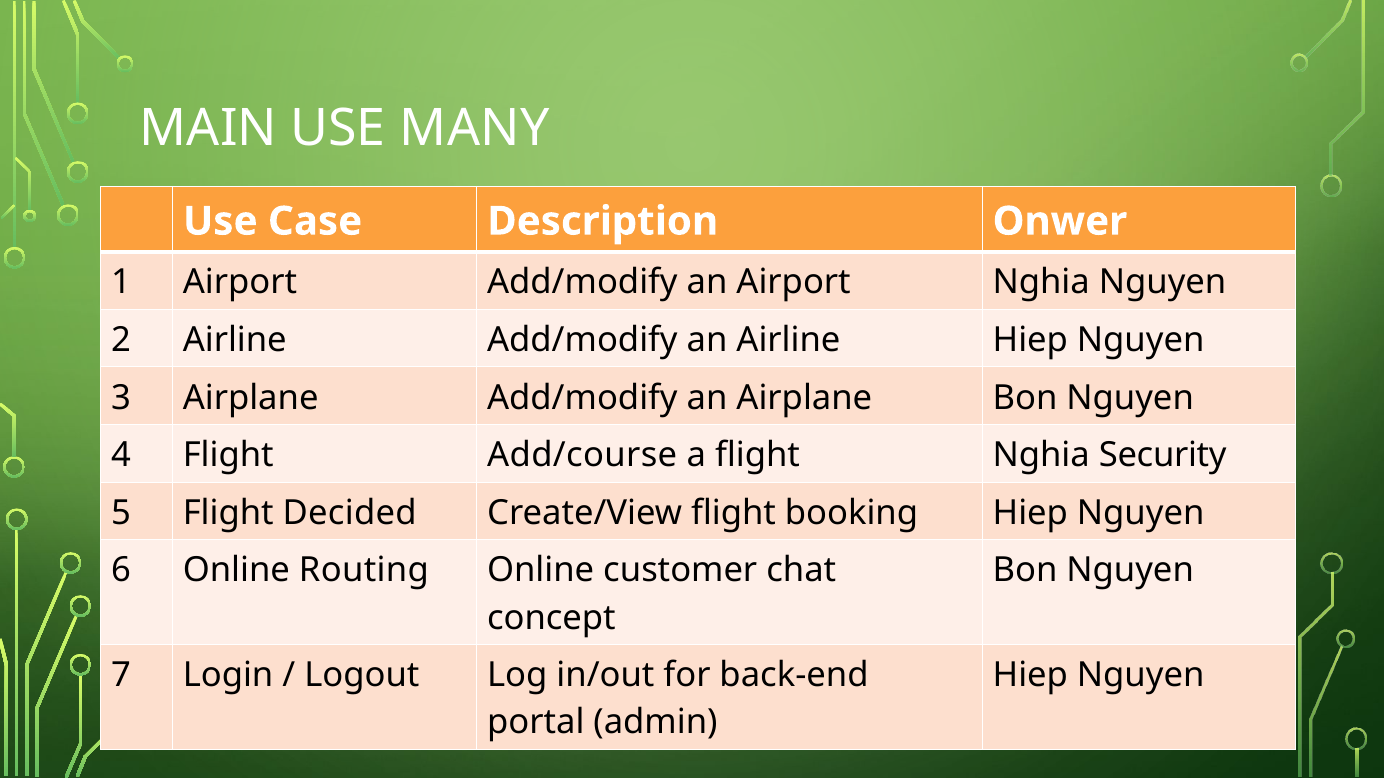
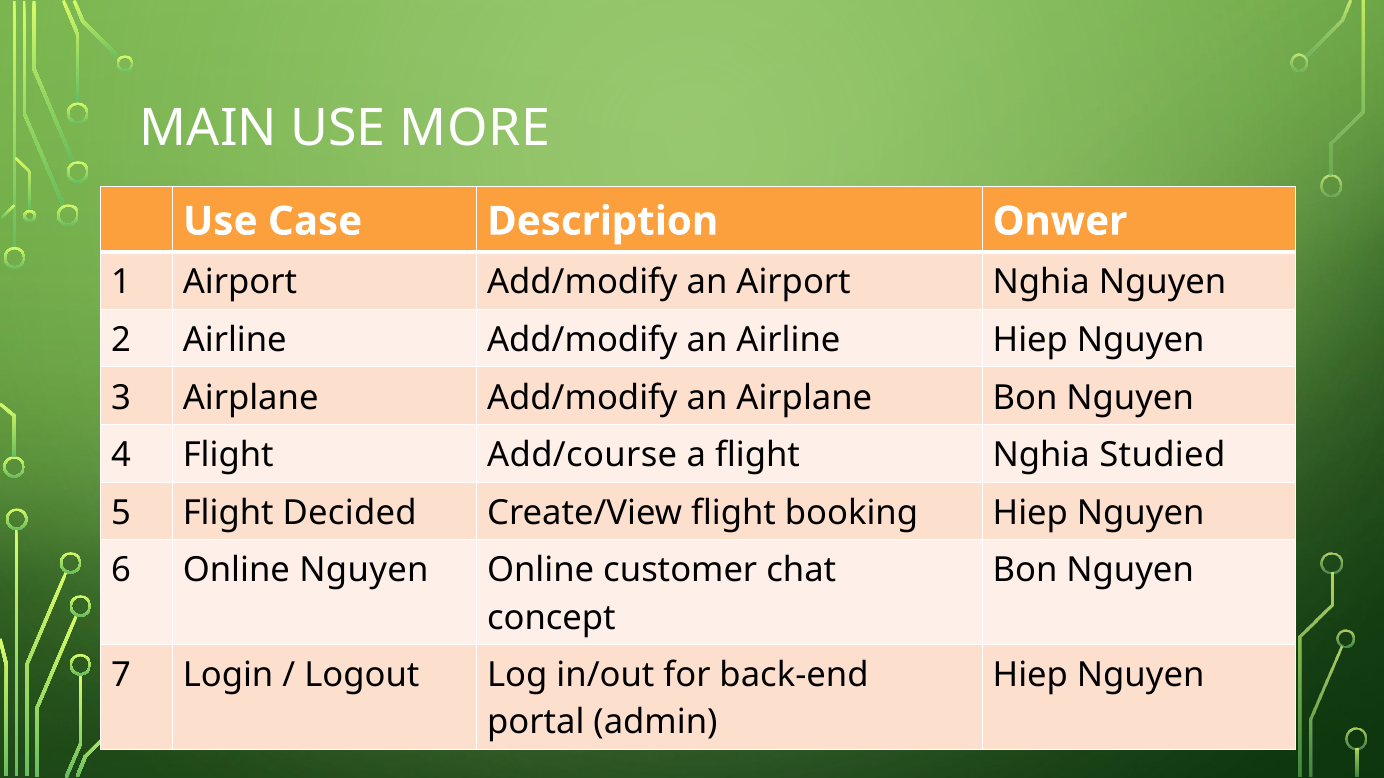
MANY: MANY -> MORE
Security: Security -> Studied
Online Routing: Routing -> Nguyen
